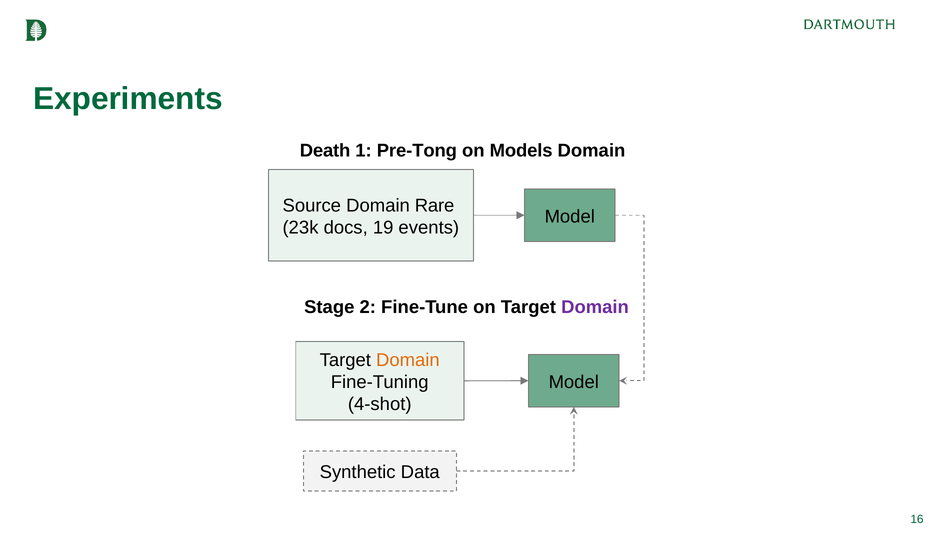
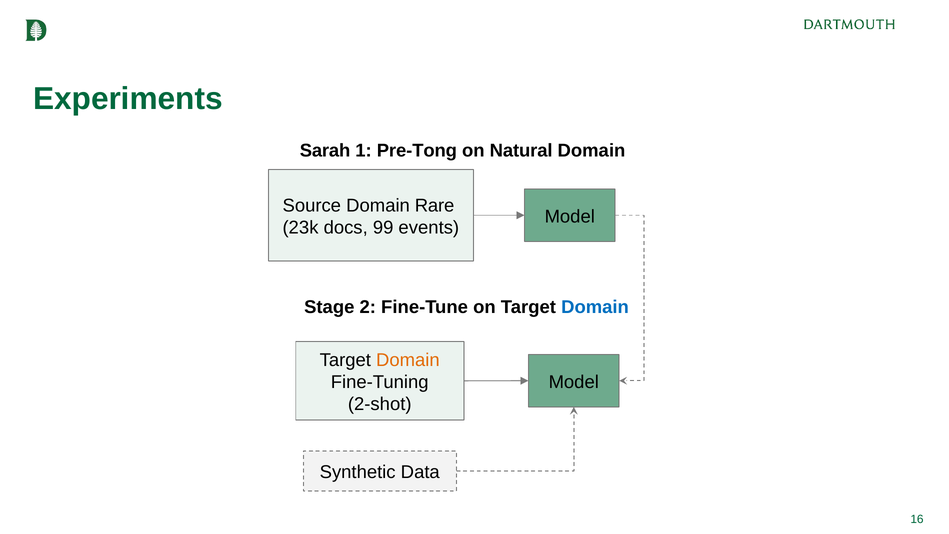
Death: Death -> Sarah
Models: Models -> Natural
19: 19 -> 99
Domain at (595, 307) colour: purple -> blue
4-shot: 4-shot -> 2-shot
